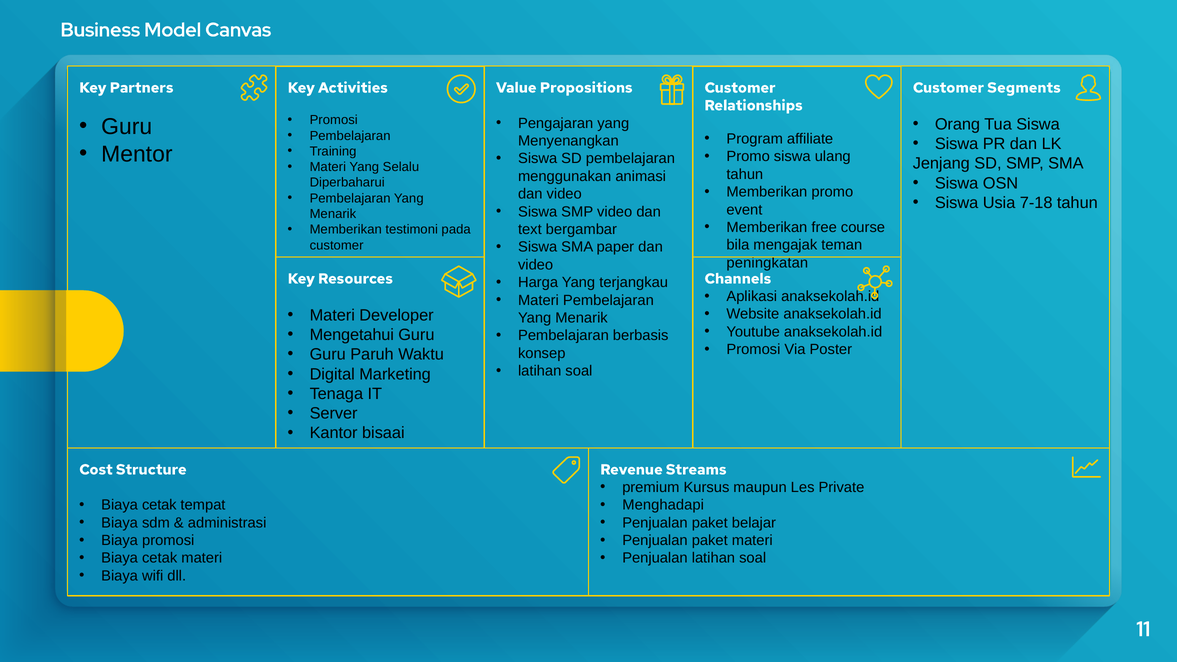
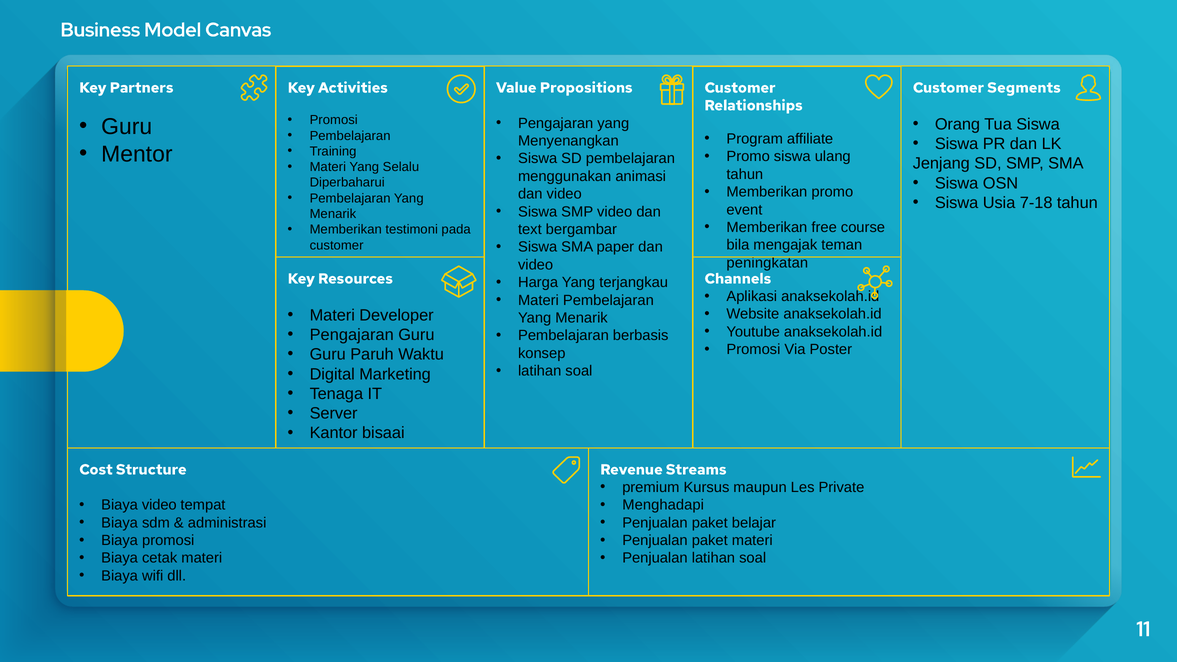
Mengetahui at (352, 335): Mengetahui -> Pengajaran
cetak at (159, 505): cetak -> video
